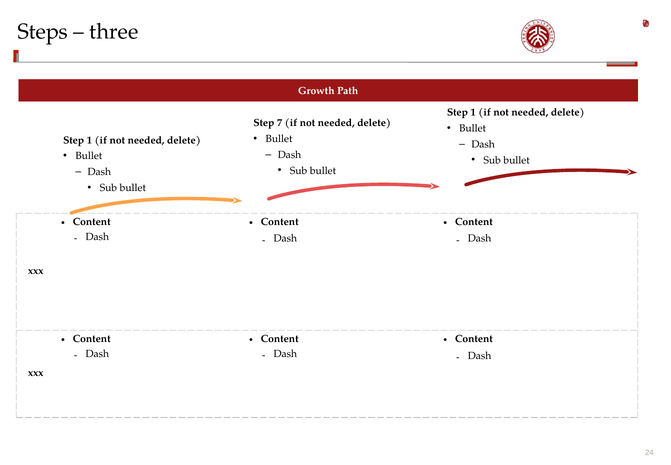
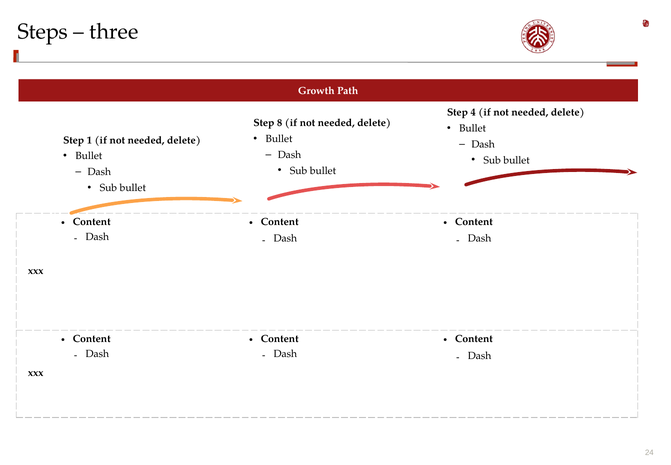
1 at (473, 113): 1 -> 4
7: 7 -> 8
